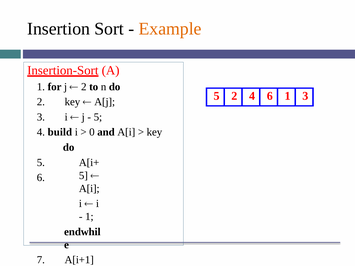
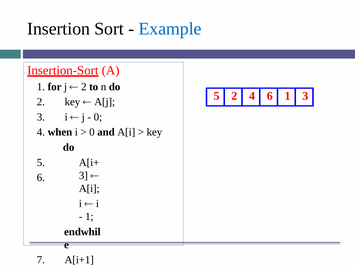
Example colour: orange -> blue
5 at (98, 117): 5 -> 0
build: build -> when
5 at (83, 176): 5 -> 3
